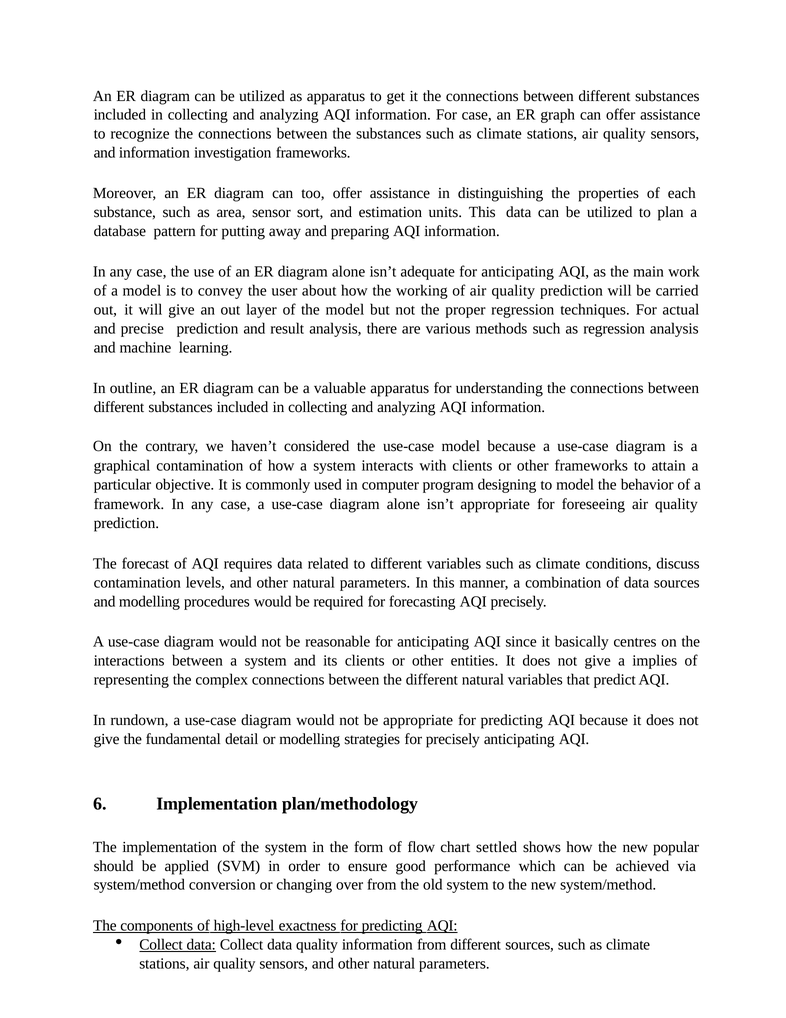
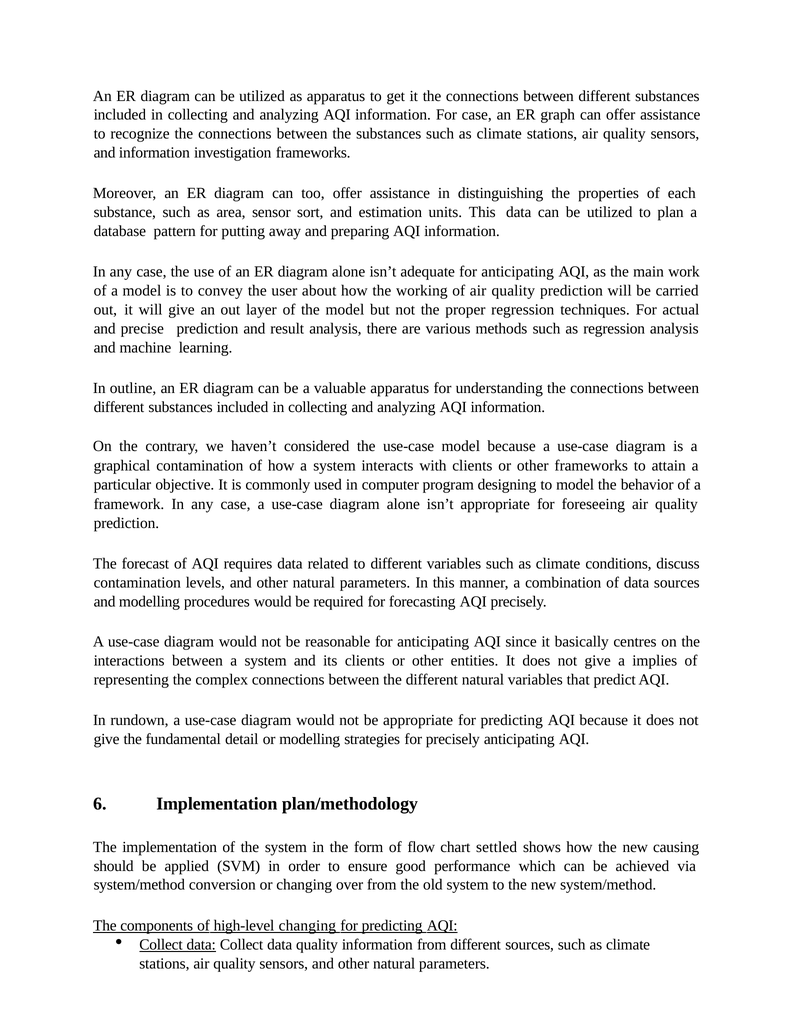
popular: popular -> causing
high-level exactness: exactness -> changing
